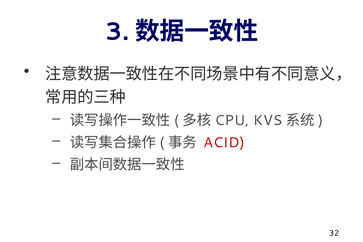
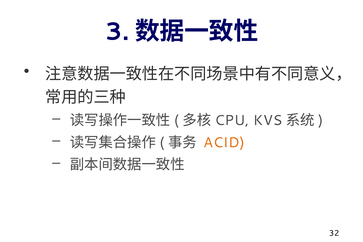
ACID colour: red -> orange
